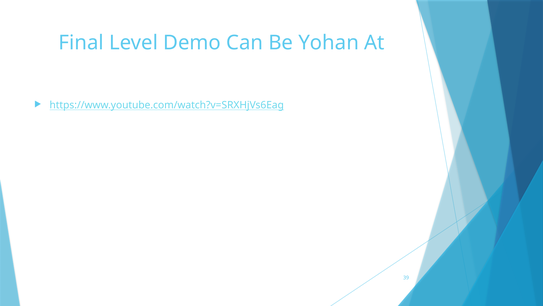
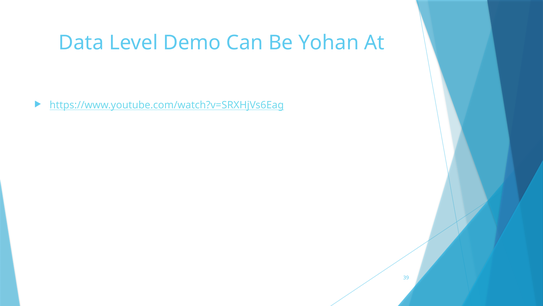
Final: Final -> Data
